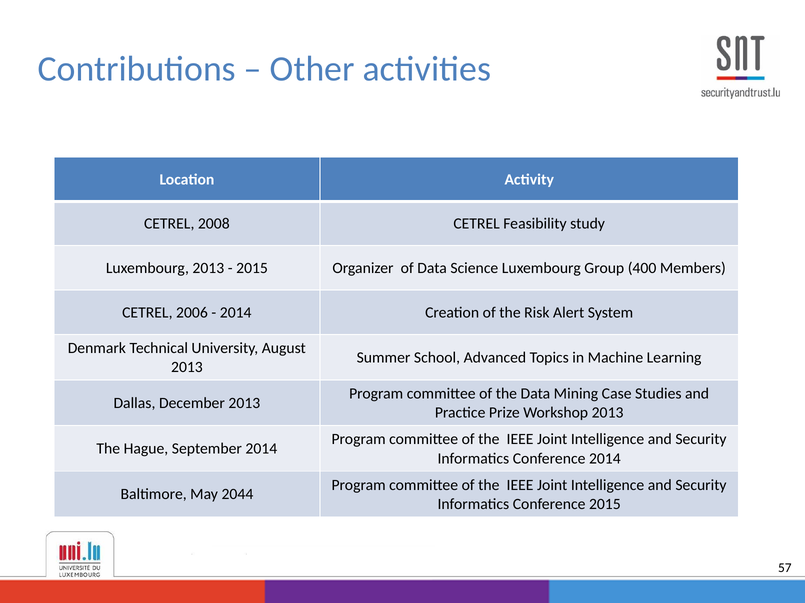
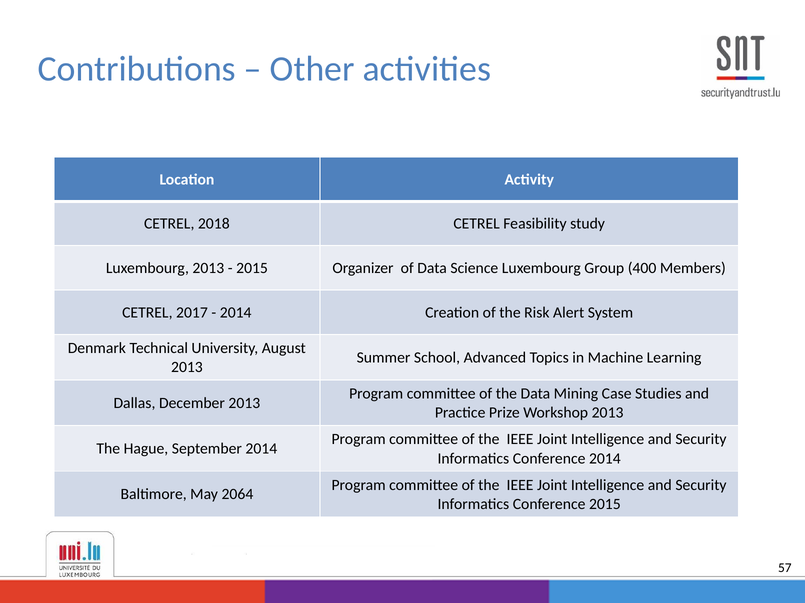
2008: 2008 -> 2018
2006: 2006 -> 2017
2044: 2044 -> 2064
